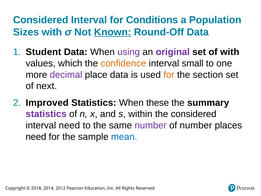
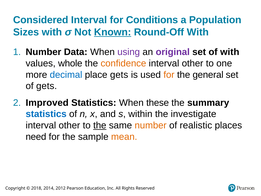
Round-Off Data: Data -> With
Student at (43, 52): Student -> Number
which: which -> whole
small at (193, 63): small -> other
decimal colour: purple -> blue
place data: data -> gets
section: section -> general
of next: next -> gets
statistics at (46, 114) colour: purple -> blue
the considered: considered -> investigate
need at (69, 125): need -> other
the at (100, 125) underline: none -> present
number at (151, 125) colour: purple -> orange
of number: number -> realistic
mean colour: blue -> orange
